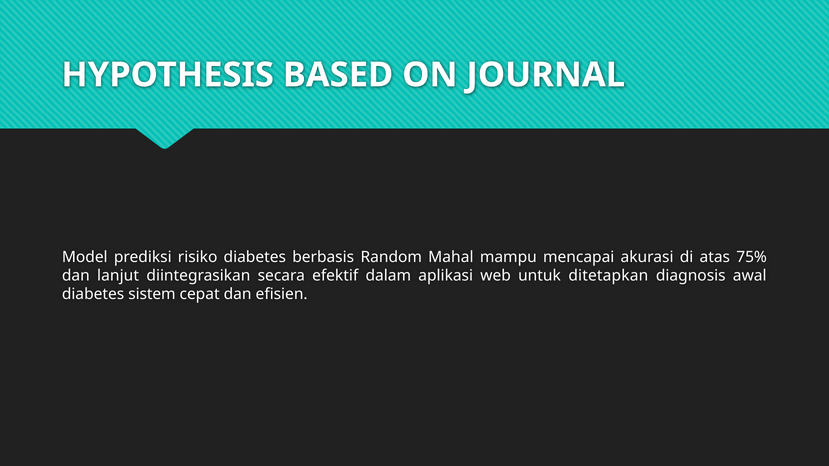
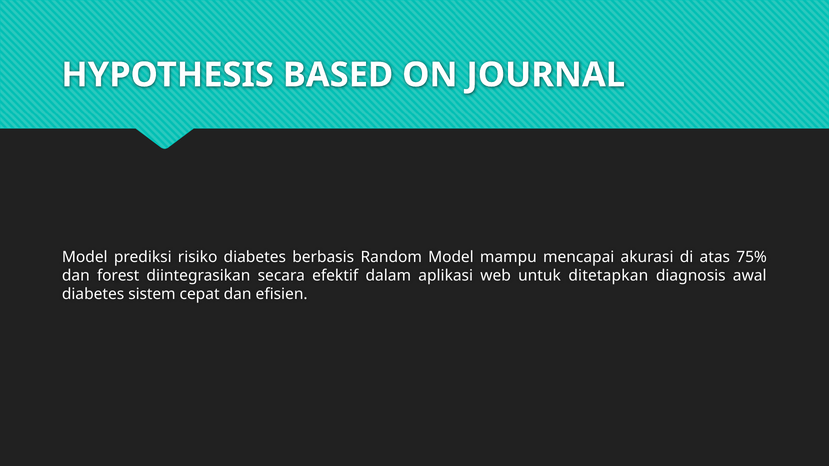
Random Mahal: Mahal -> Model
lanjut: lanjut -> forest
